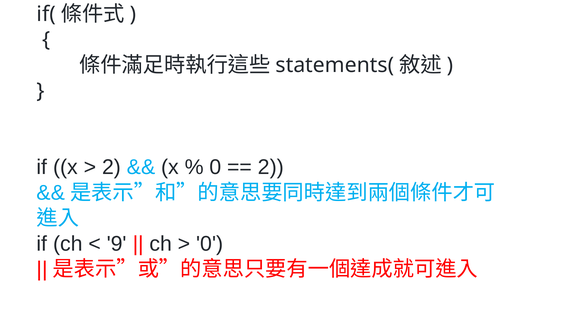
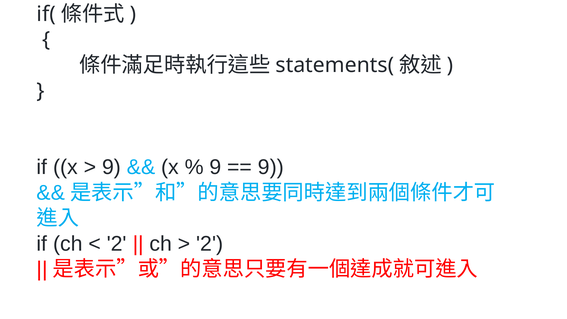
2 at (111, 167): 2 -> 9
0 at (215, 167): 0 -> 9
2 at (271, 167): 2 -> 9
9 at (117, 244): 9 -> 2
0 at (210, 244): 0 -> 2
